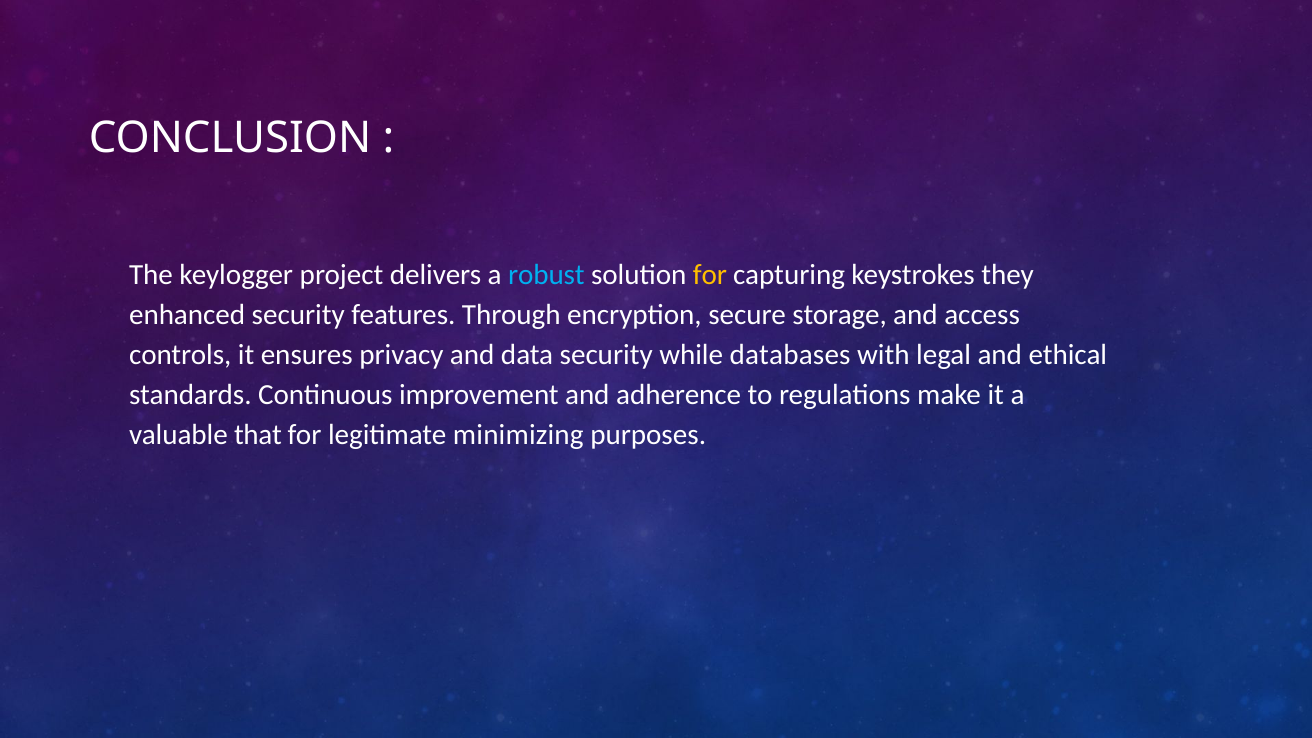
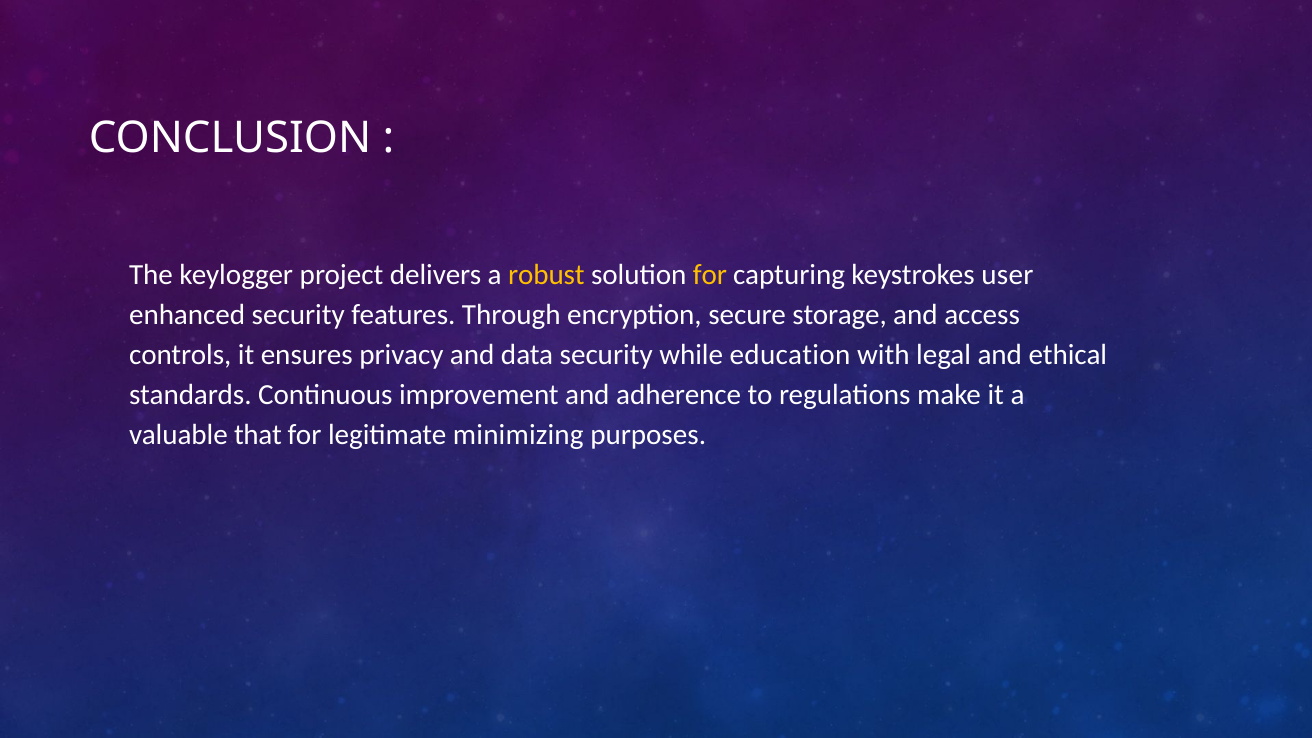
robust colour: light blue -> yellow
they: they -> user
databases: databases -> education
